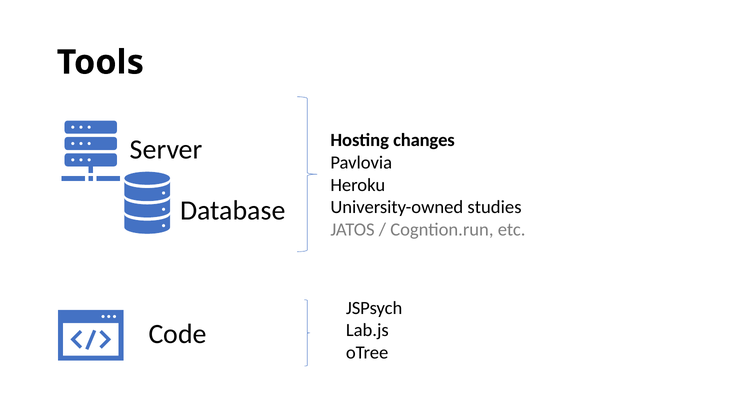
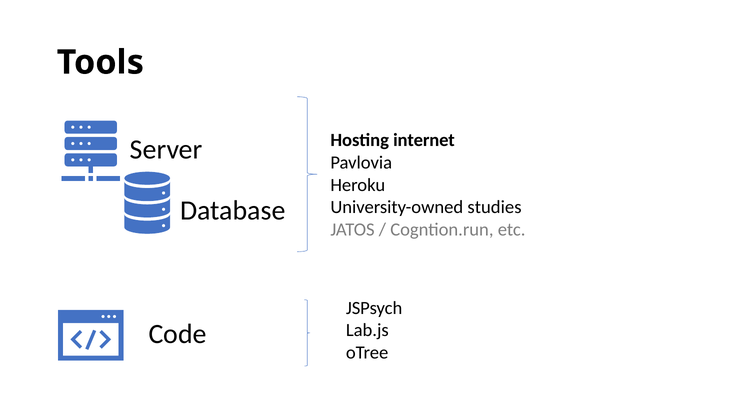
changes: changes -> internet
